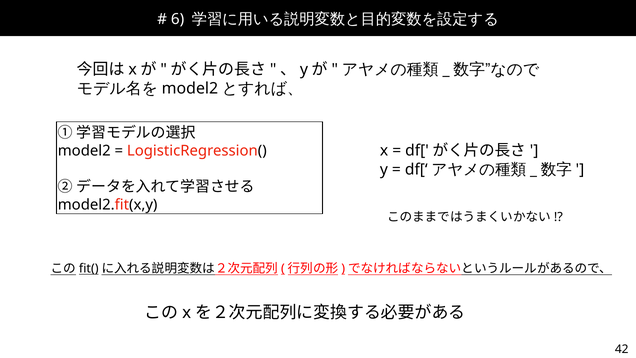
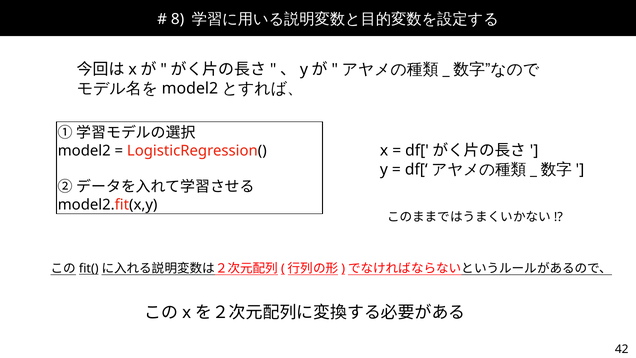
6: 6 -> 8
